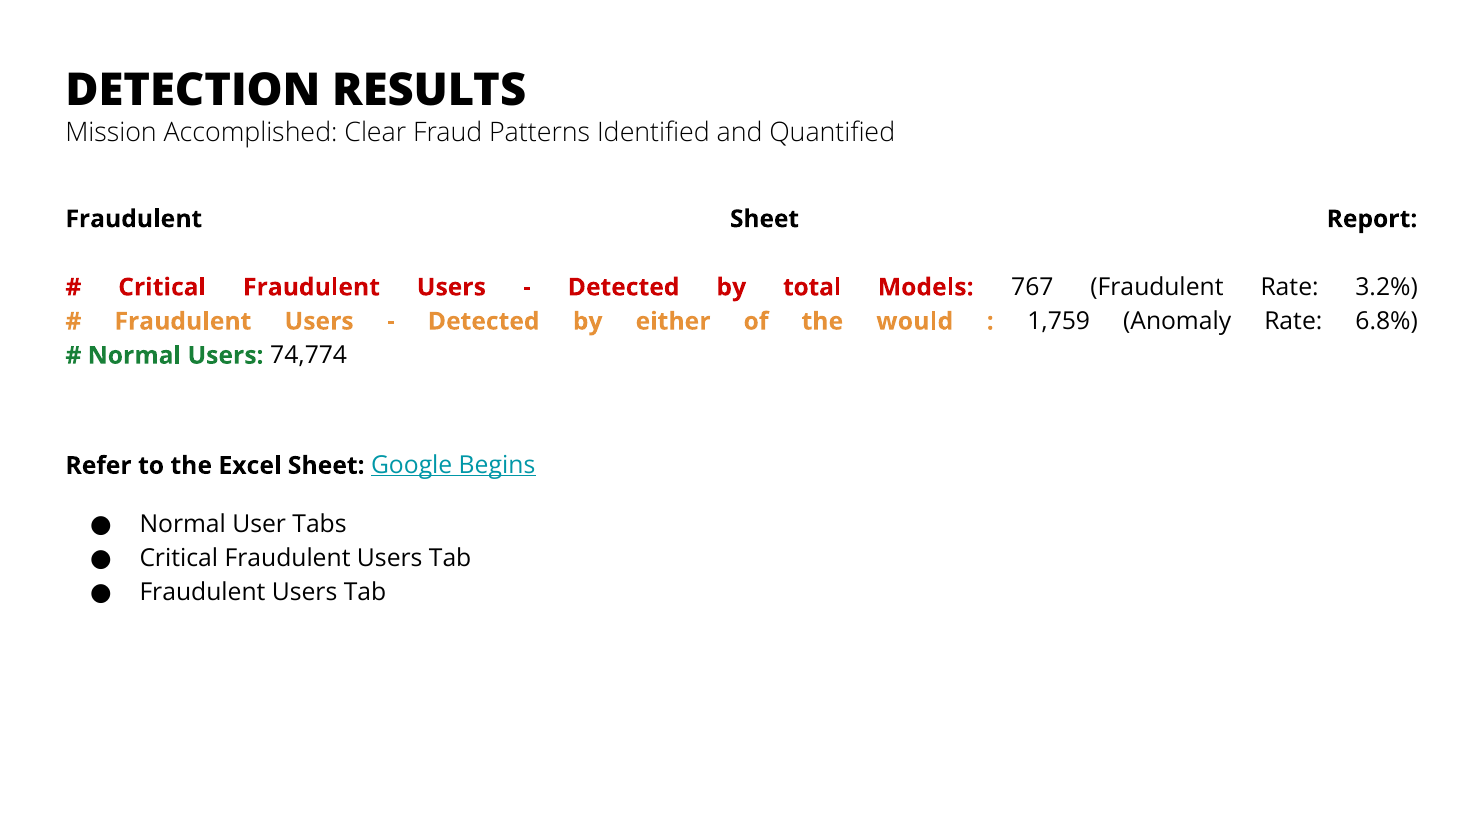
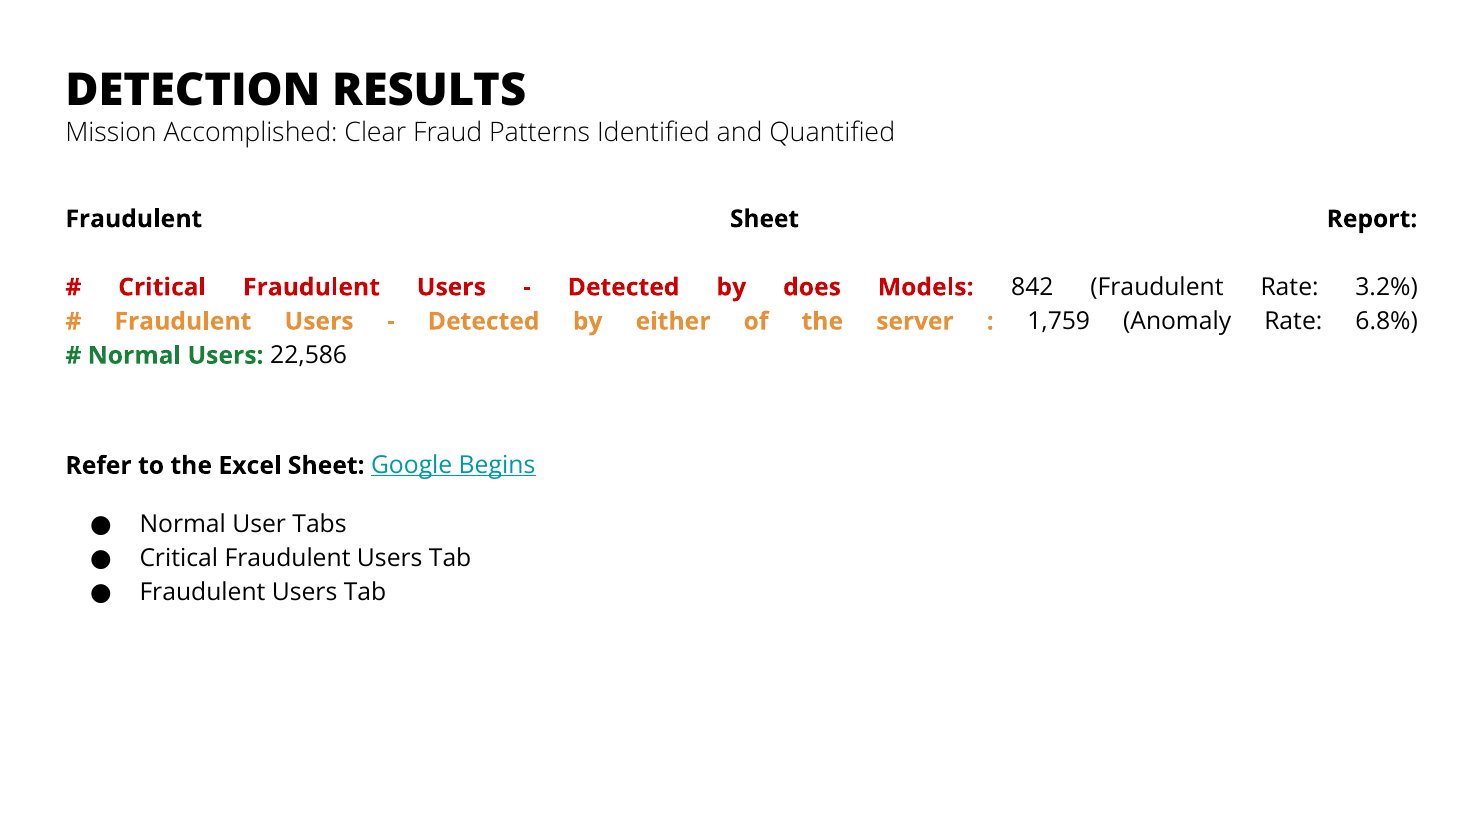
total: total -> does
767: 767 -> 842
would: would -> server
74,774: 74,774 -> 22,586
